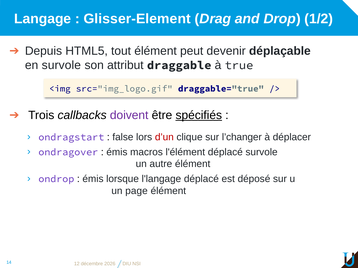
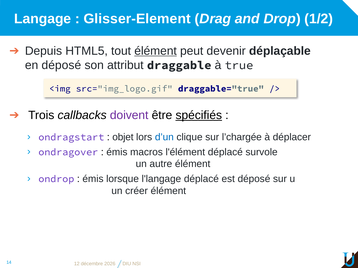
élément at (156, 51) underline: none -> present
en survole: survole -> déposé
false: false -> objet
d’un colour: red -> blue
l’changer: l’changer -> l’chargée
page: page -> créer
